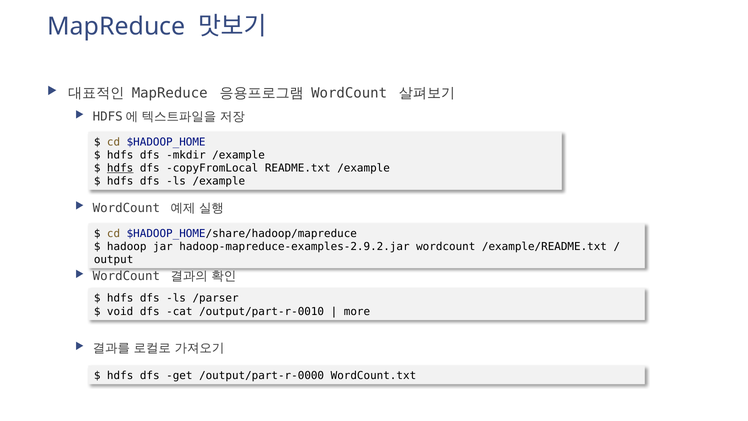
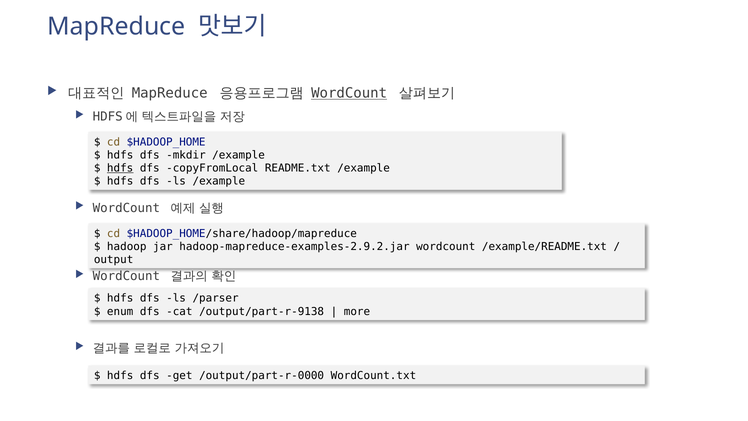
WordCount at (349, 93) underline: none -> present
void: void -> enum
/output/part-r-0010: /output/part-r-0010 -> /output/part-r-9138
